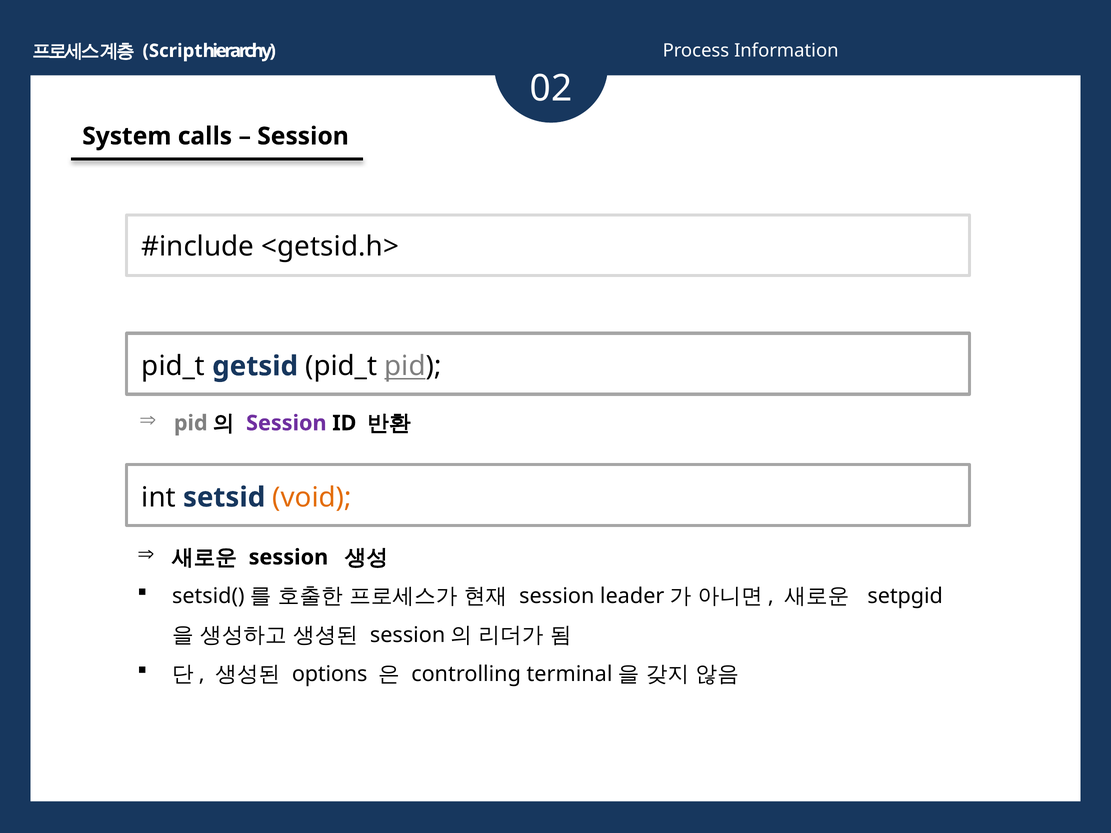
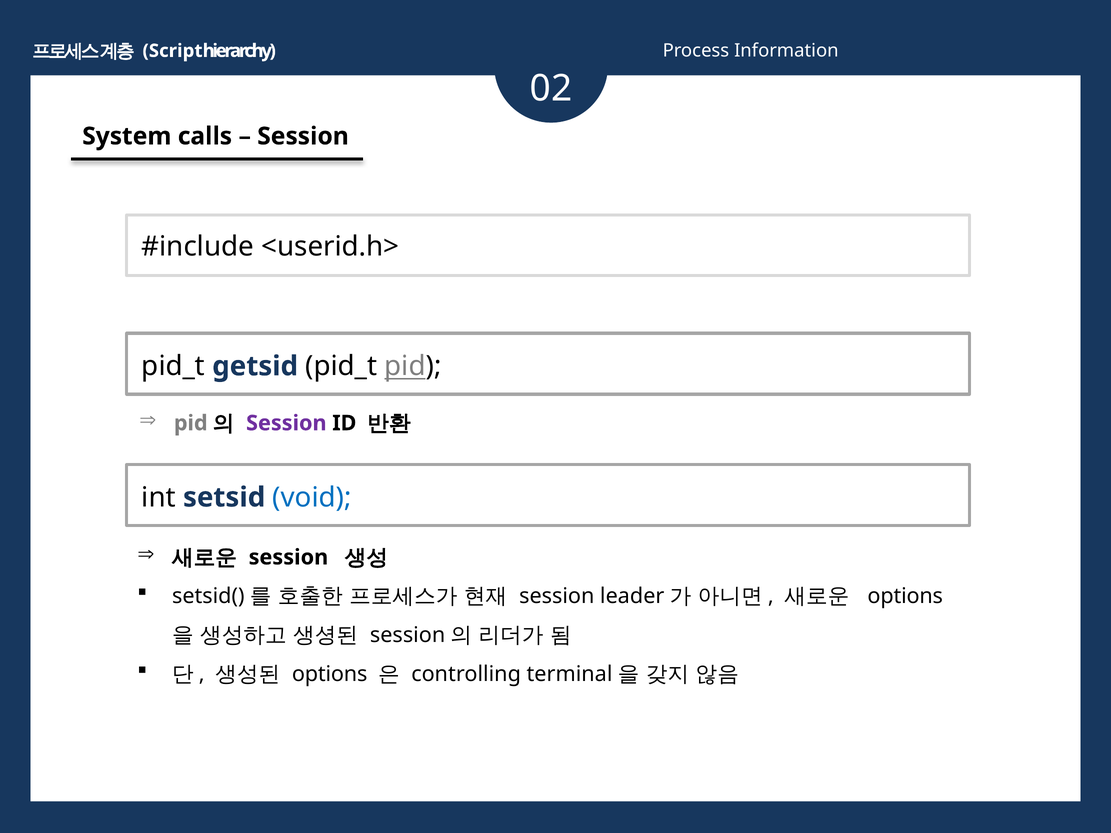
<getsid.h>: <getsid.h> -> <userid.h>
void colour: orange -> blue
setpgid at (905, 596): setpgid -> options
